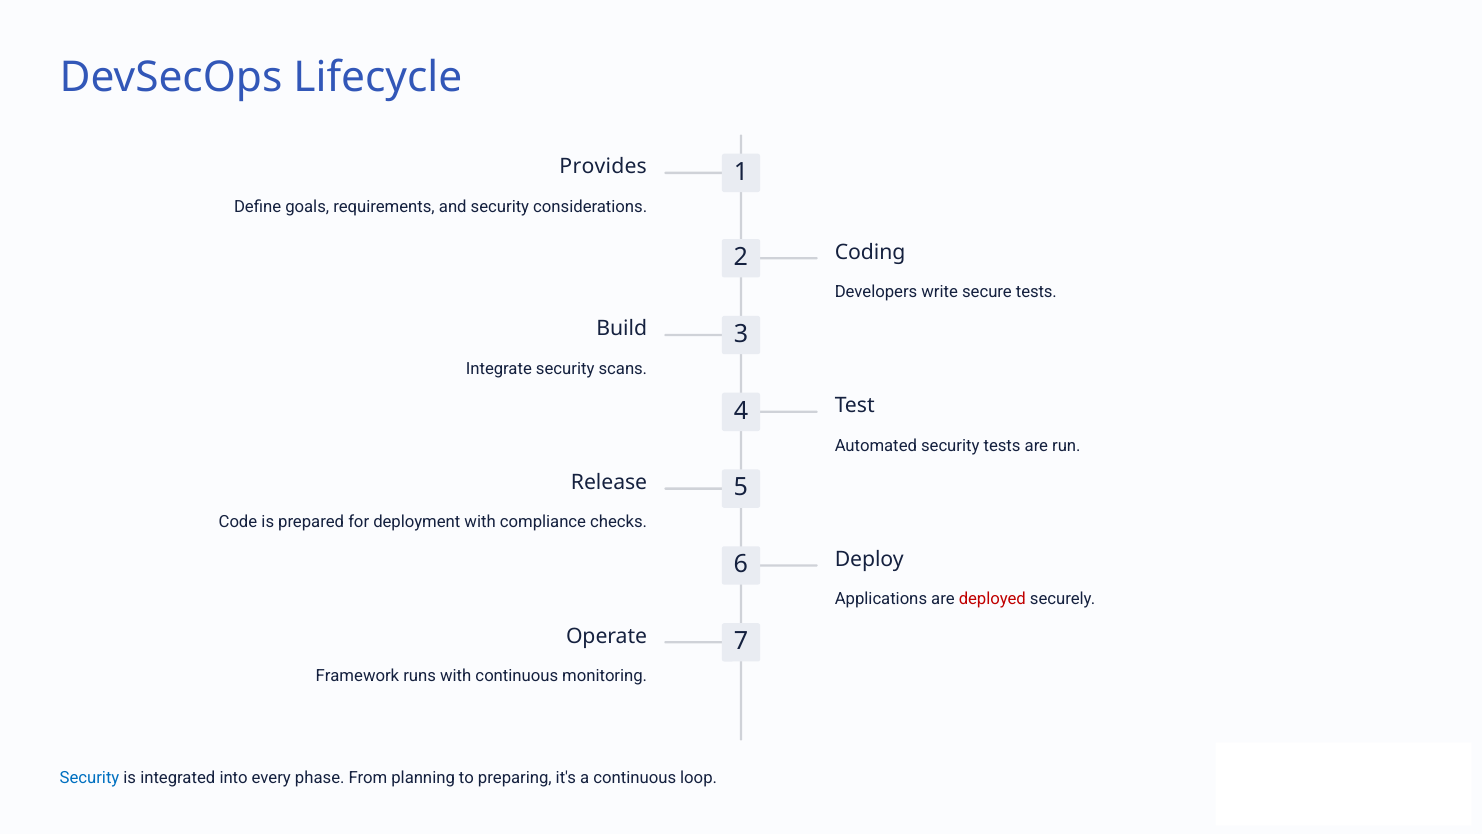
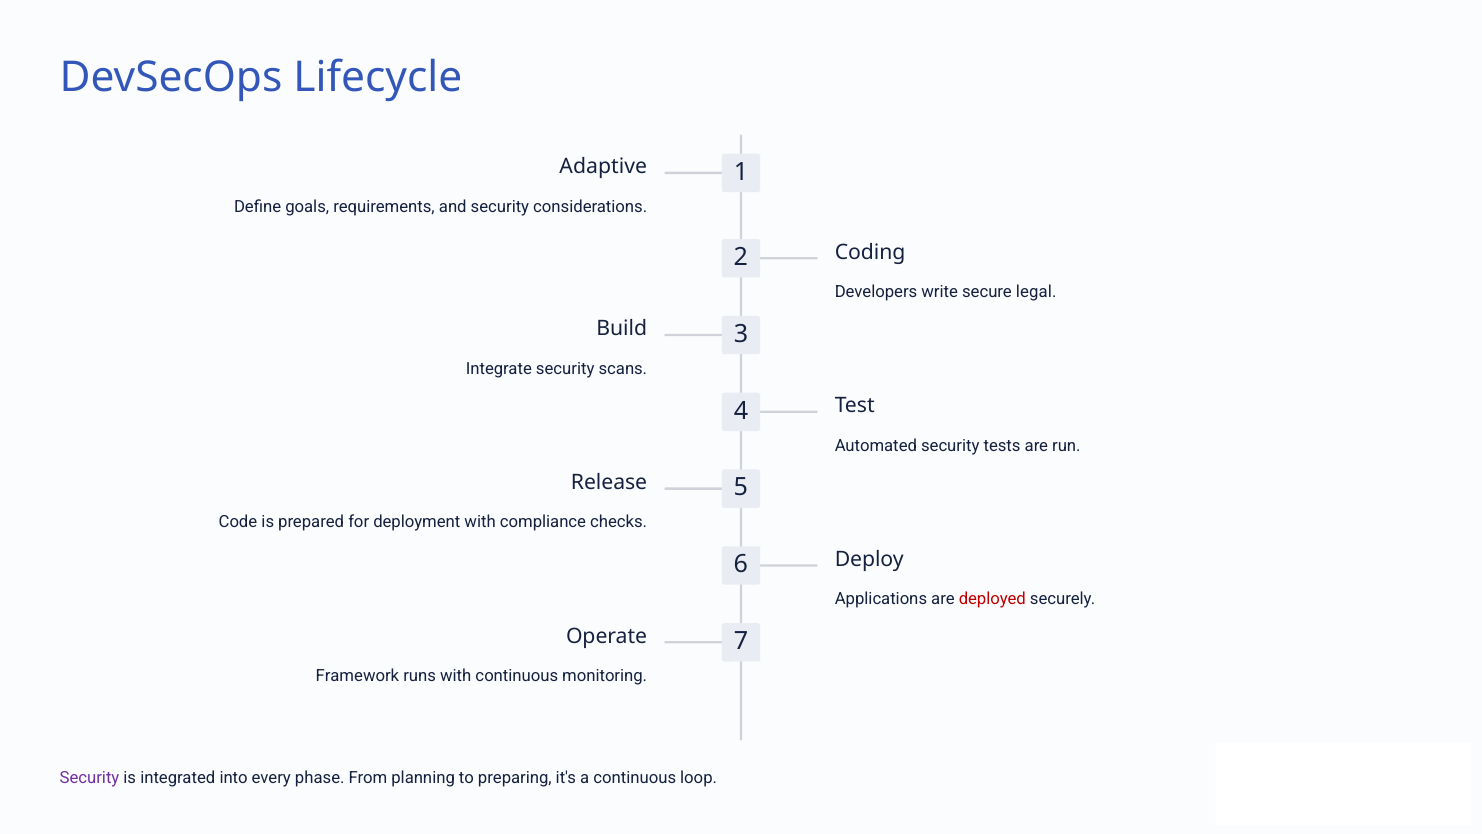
Provides: Provides -> Adaptive
secure tests: tests -> legal
Security at (90, 777) colour: blue -> purple
